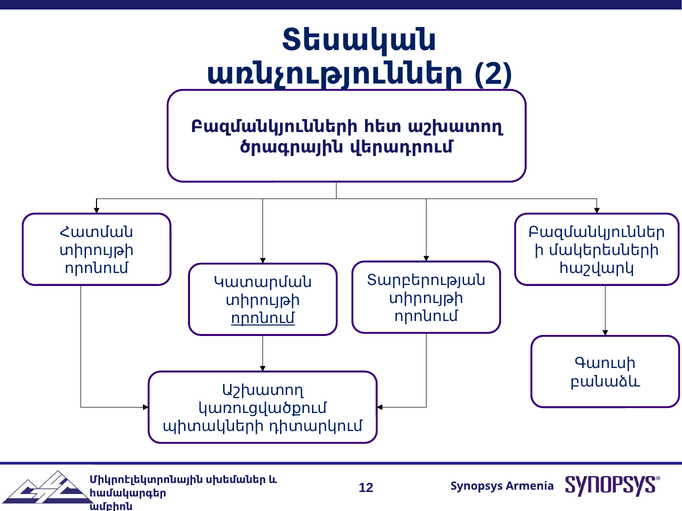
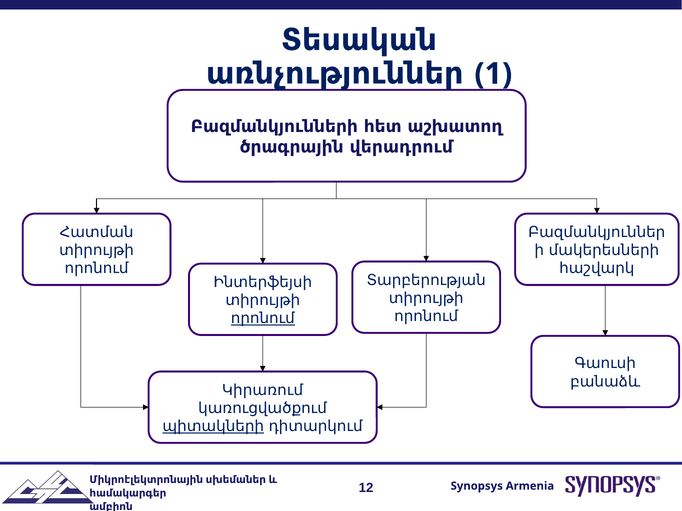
2: 2 -> 1
Կատարման: Կատարման -> Ինտերֆեյսի
Աշխատող at (263, 390): Աշխատող -> Կիրառում
պիտակների underline: none -> present
